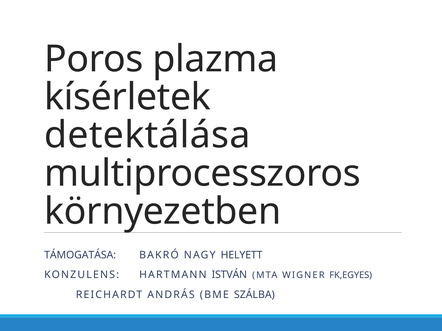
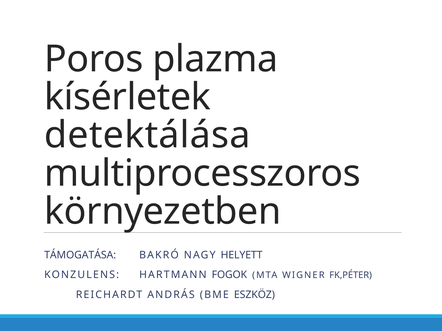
ISTVÁN: ISTVÁN -> FOGOK
FK,EGYES: FK,EGYES -> FK,PÉTER
SZÁLBA: SZÁLBA -> ESZKÖZ
